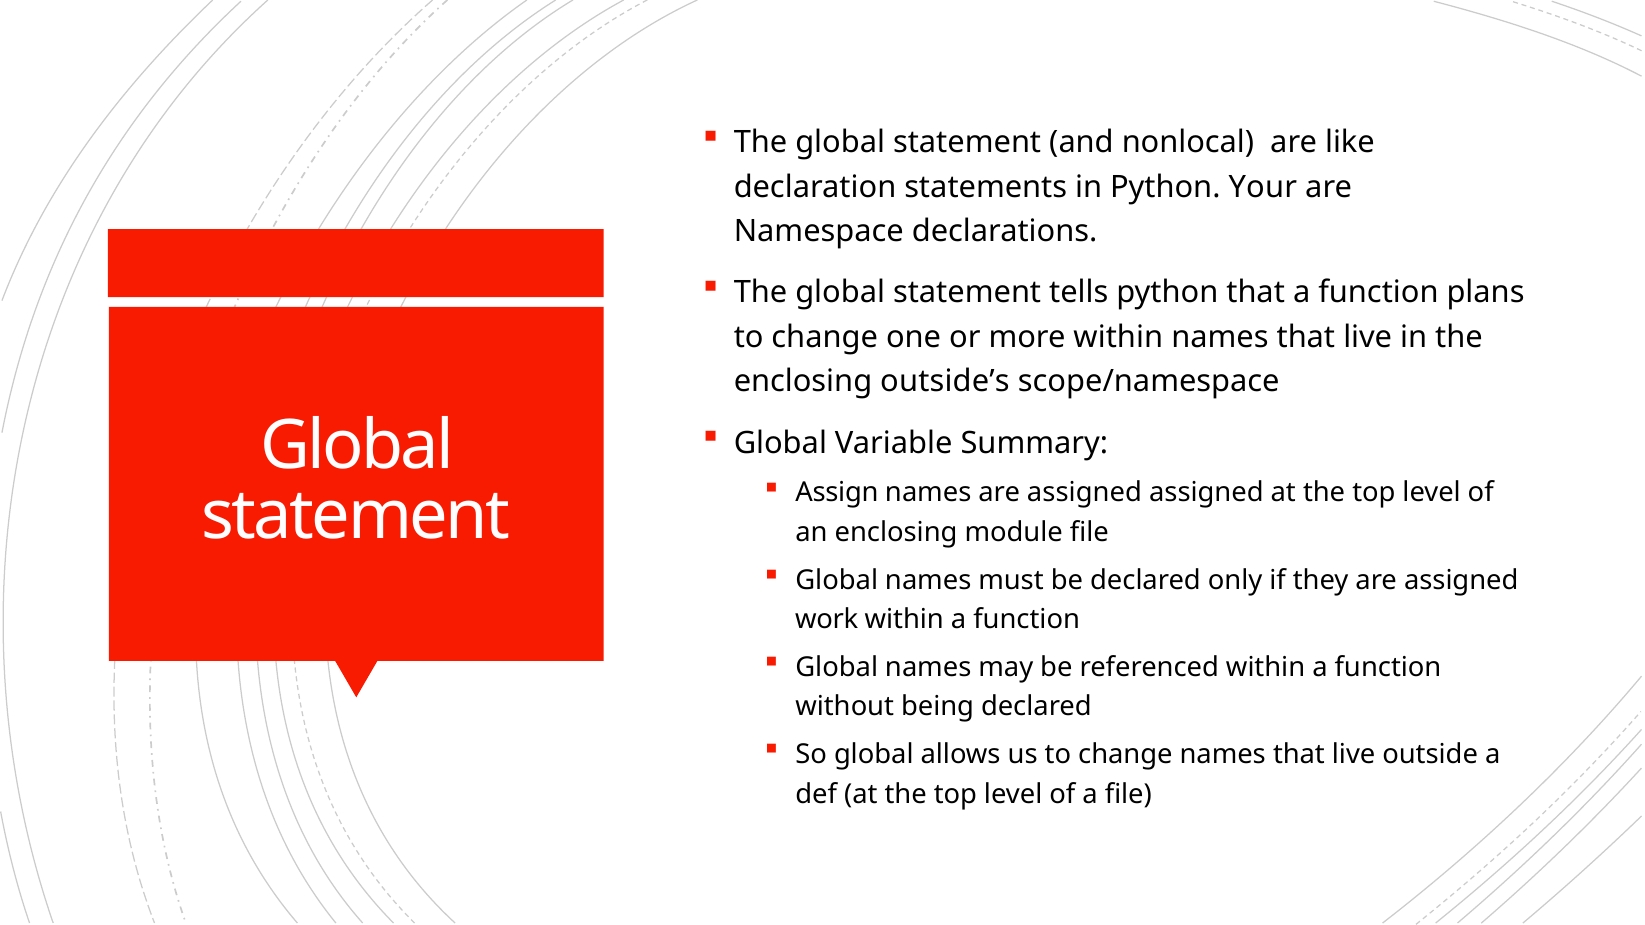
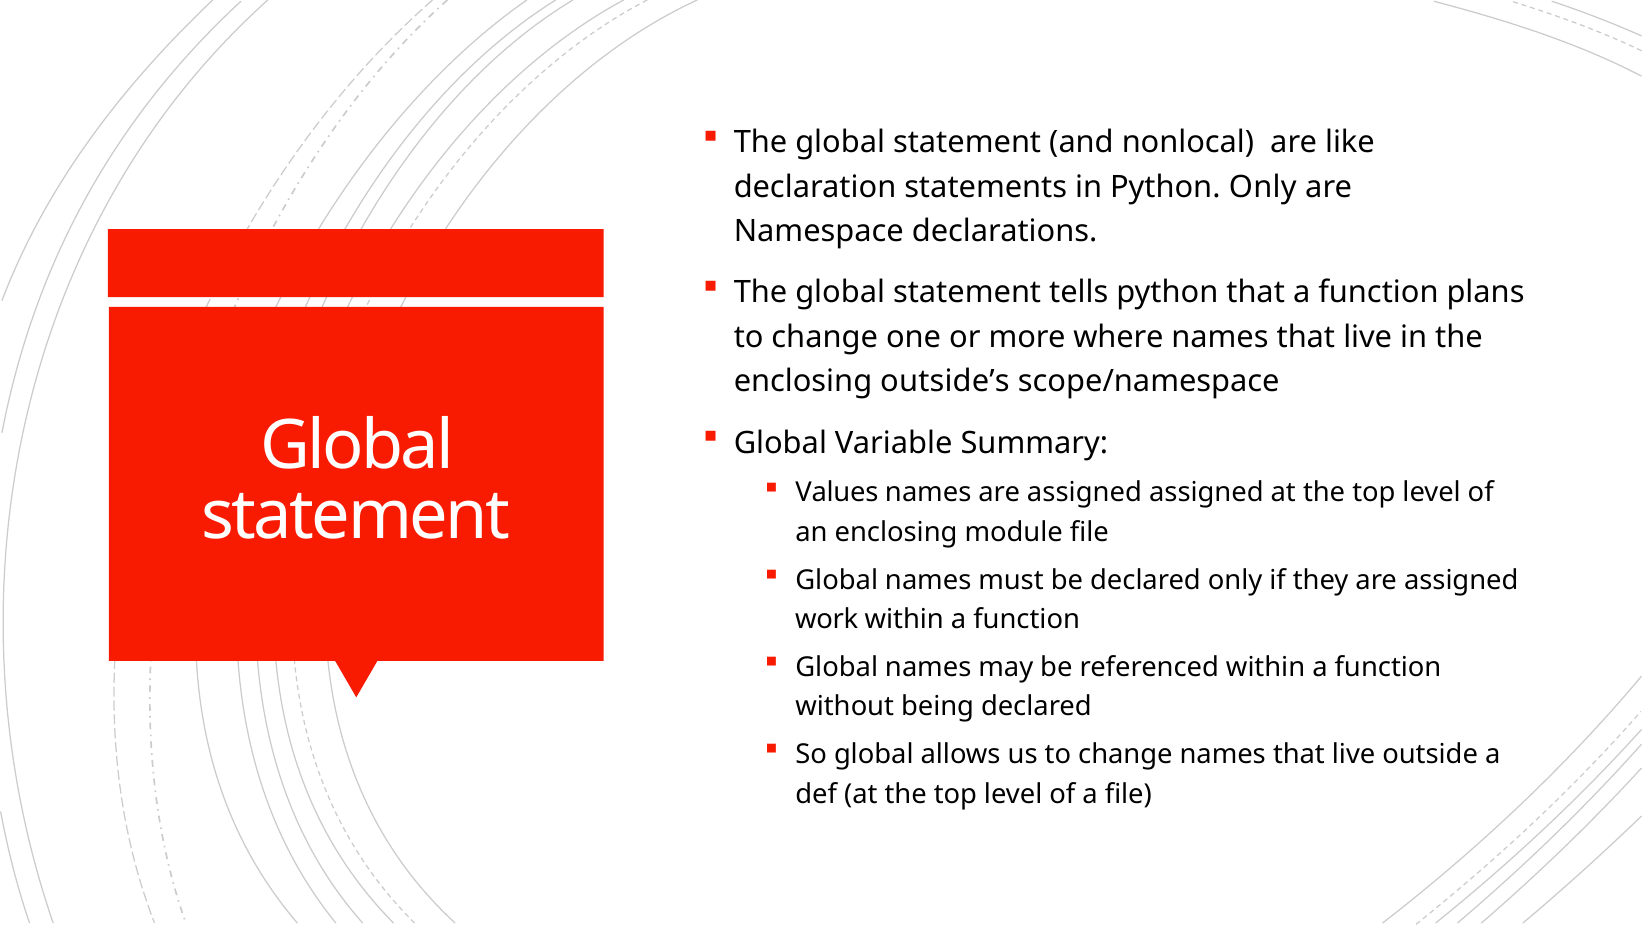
Python Your: Your -> Only
more within: within -> where
Assign: Assign -> Values
